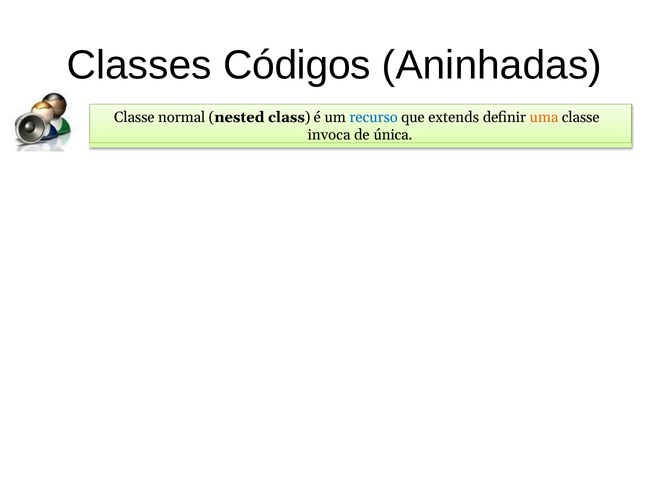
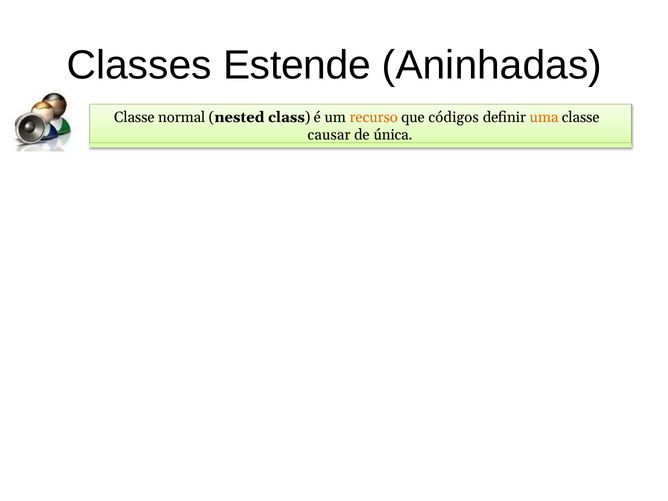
Códigos: Códigos -> Estende
recurso colour: blue -> orange
extends: extends -> códigos
invoca: invoca -> causar
